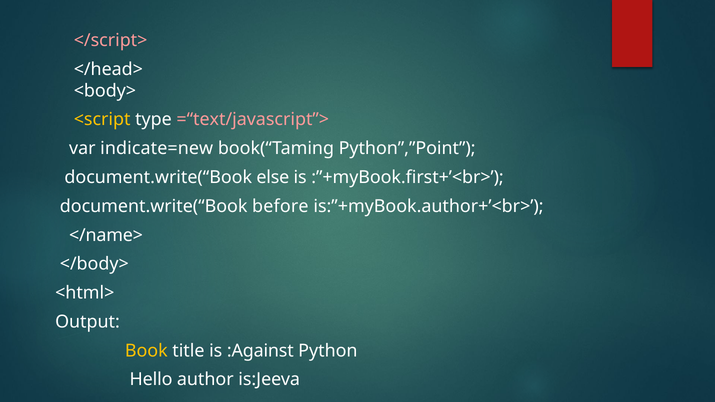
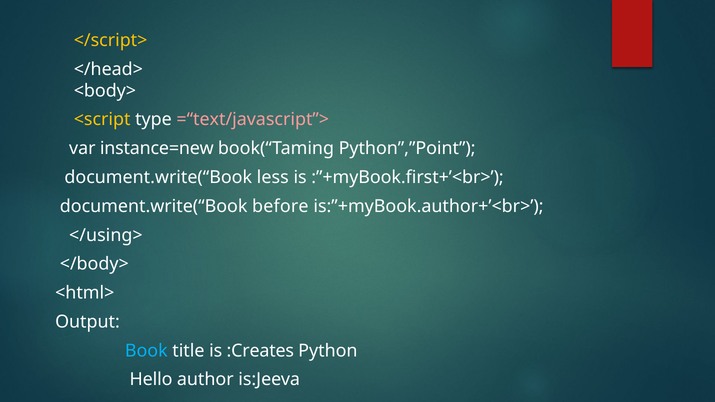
</script> colour: pink -> yellow
indicate=new: indicate=new -> instance=new
else: else -> less
</name>: </name> -> </using>
Book colour: yellow -> light blue
:Against: :Against -> :Creates
